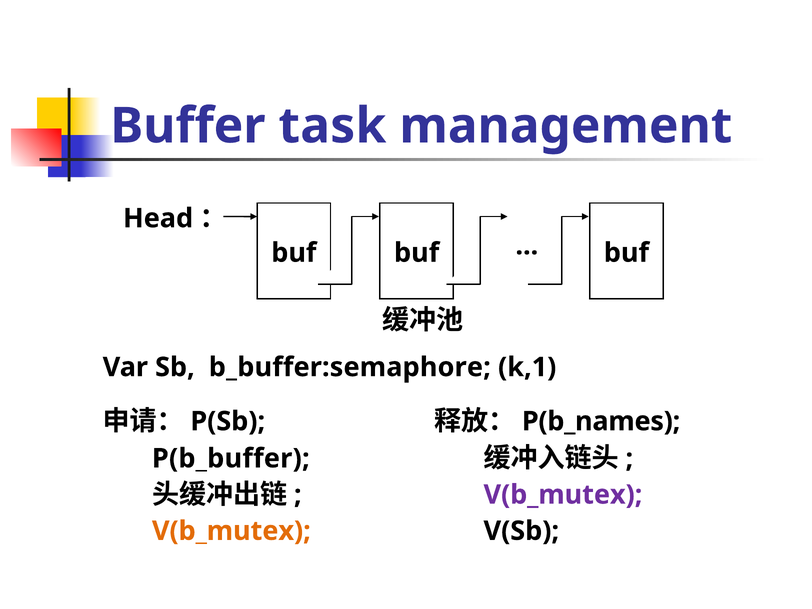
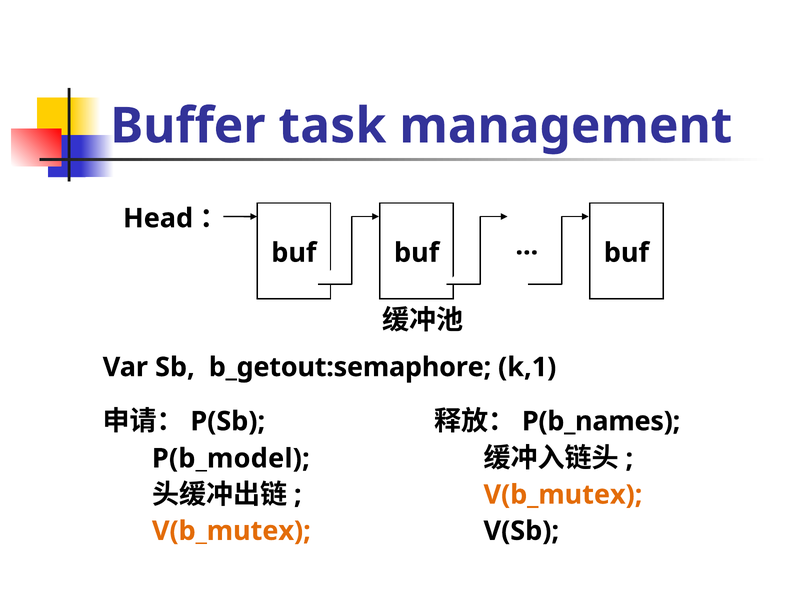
b_buffer:semaphore: b_buffer:semaphore -> b_getout:semaphore
P(b_buffer: P(b_buffer -> P(b_model
V(b_mutex at (563, 495) colour: purple -> orange
